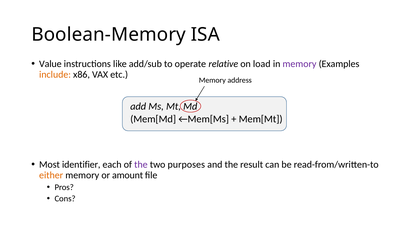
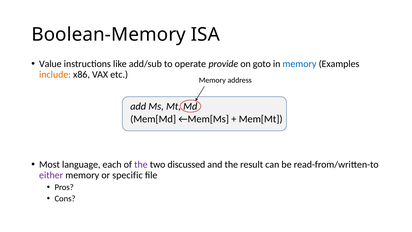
relative: relative -> provide
load: load -> goto
memory at (300, 64) colour: purple -> blue
identifier: identifier -> language
purposes: purposes -> discussed
either colour: orange -> purple
amount: amount -> specific
